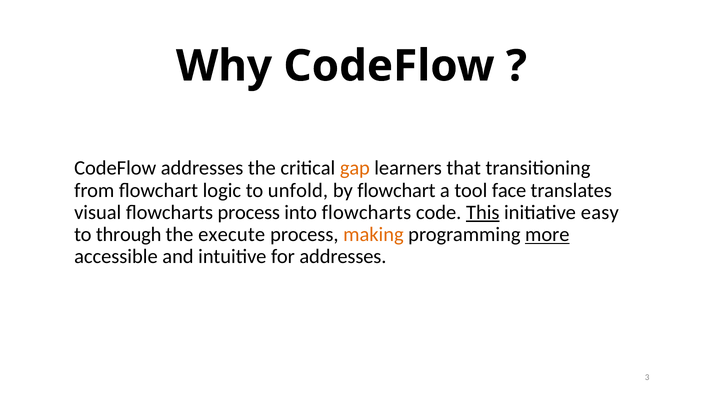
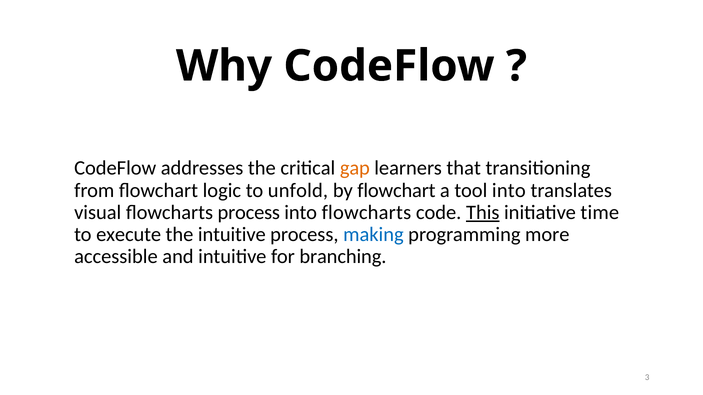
tool face: face -> into
easy: easy -> time
through: through -> execute
the execute: execute -> intuitive
making colour: orange -> blue
more underline: present -> none
for addresses: addresses -> branching
